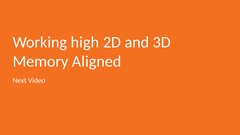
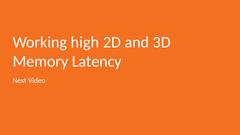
Aligned: Aligned -> Latency
